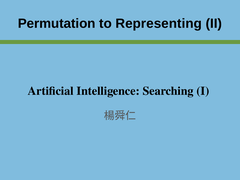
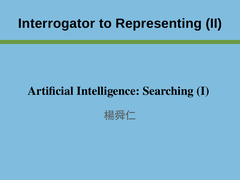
Permutation: Permutation -> Interrogator
